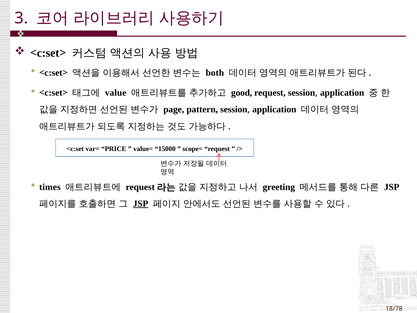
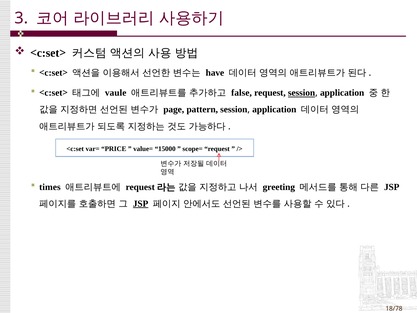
both: both -> have
value: value -> vaule
good: good -> false
session at (302, 93) underline: none -> present
